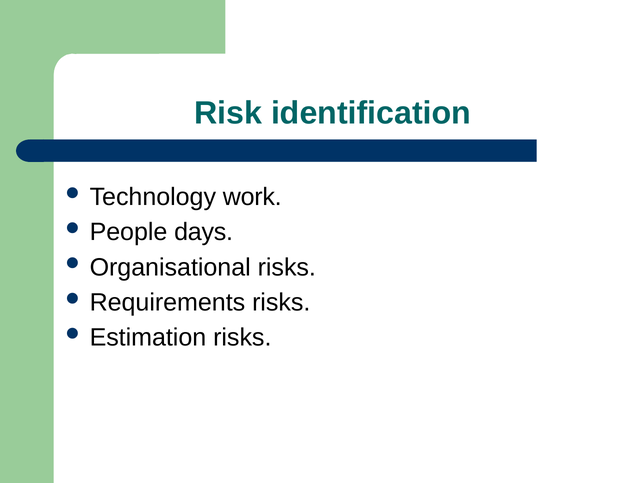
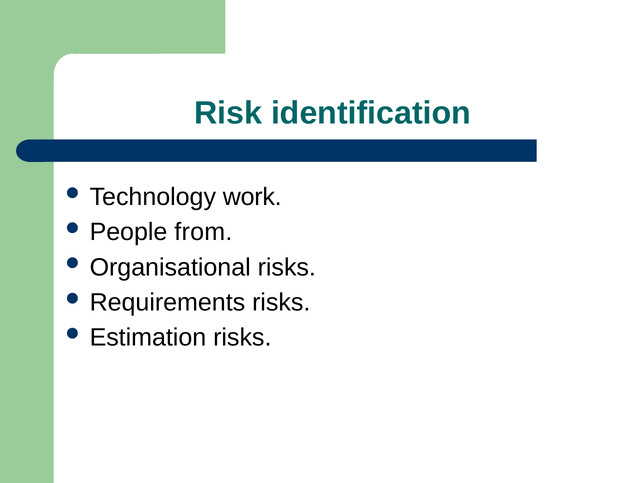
days: days -> from
